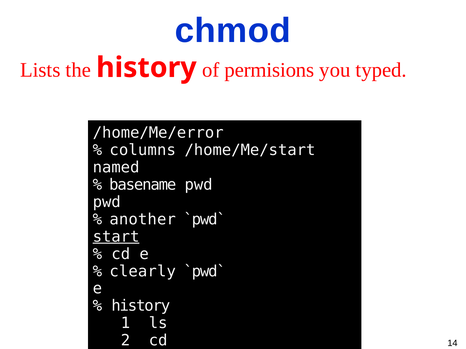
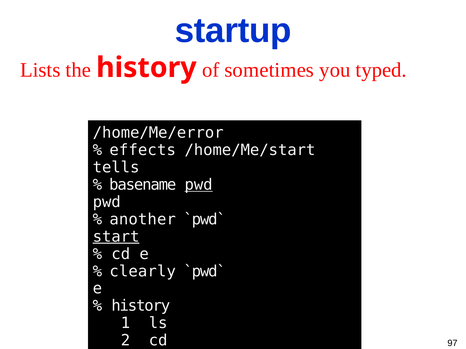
chmod: chmod -> startup
permisions: permisions -> sometimes
columns: columns -> effects
named: named -> tells
pwd at (199, 185) underline: none -> present
14: 14 -> 97
